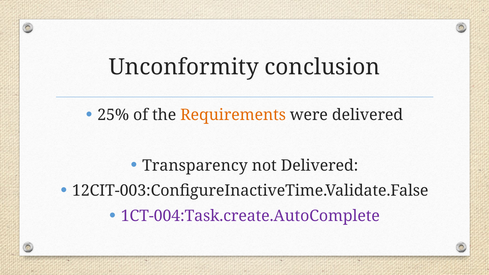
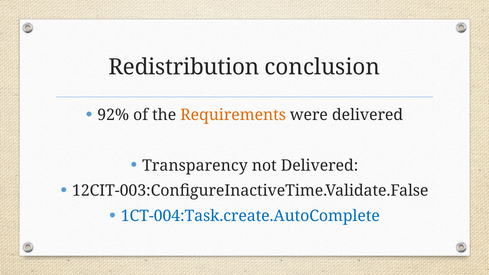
Unconformity: Unconformity -> Redistribution
25%: 25% -> 92%
1CT-004:Task.create.AutoComplete colour: purple -> blue
